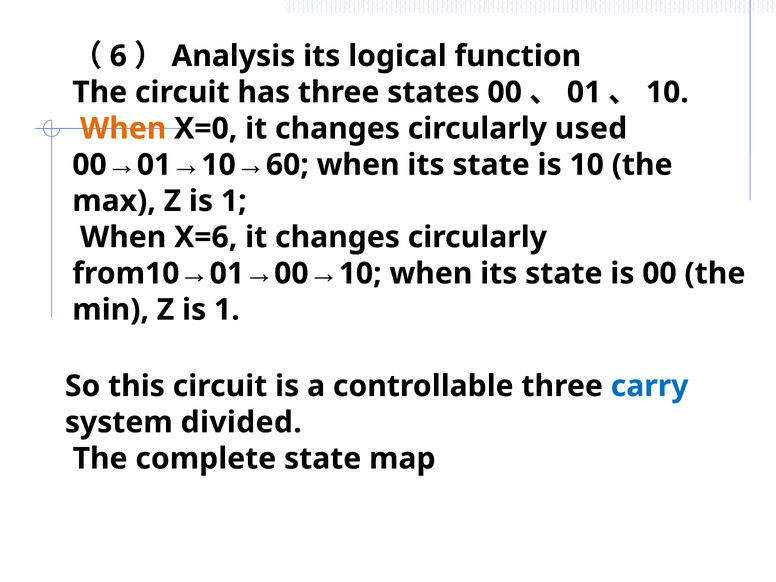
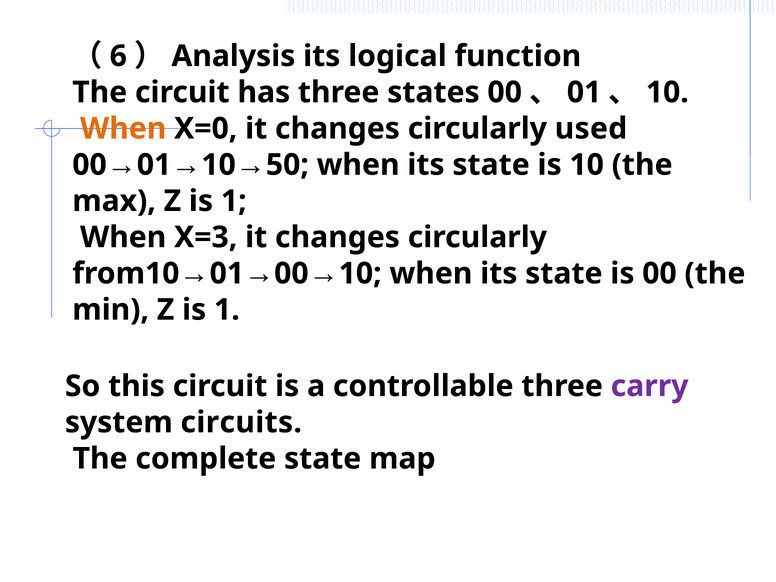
60: 60 -> 50
X=6: X=6 -> X=3
carry colour: blue -> purple
divided: divided -> circuits
